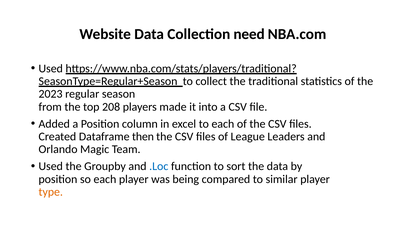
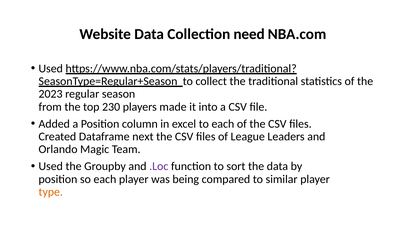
208: 208 -> 230
then: then -> next
.Loc colour: blue -> purple
